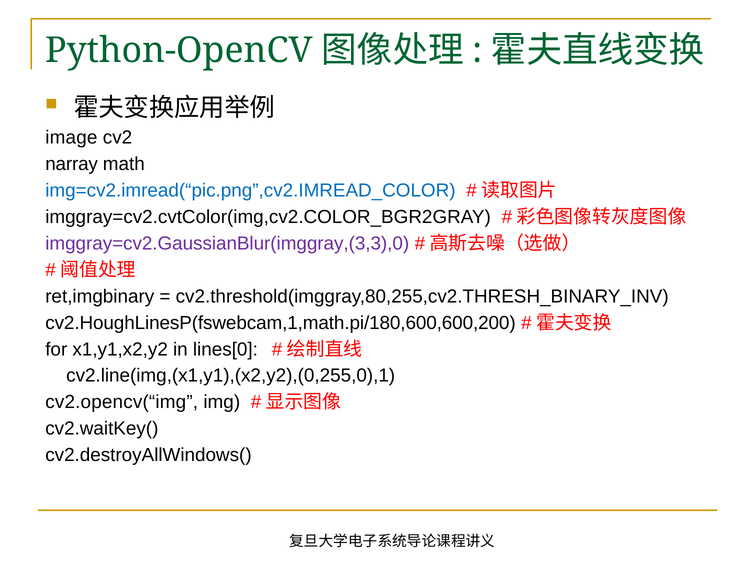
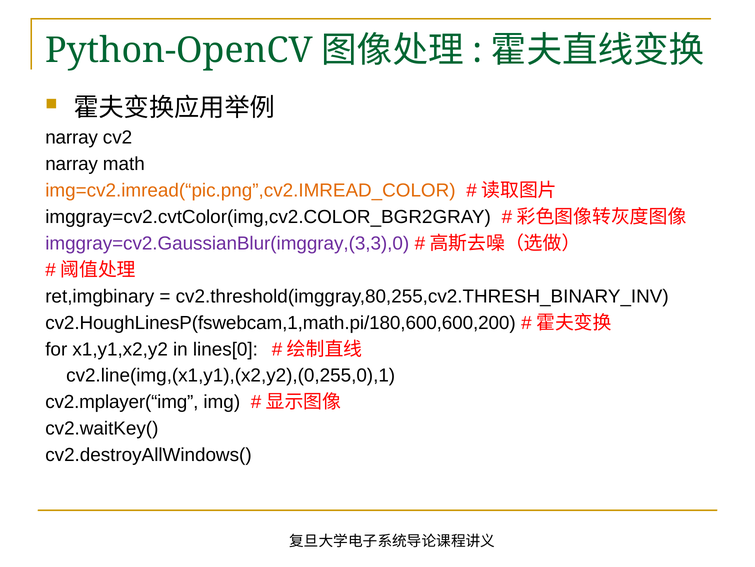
image at (71, 137): image -> narray
img=cv2.imread(“pic.png”,cv2.IMREAD_COLOR colour: blue -> orange
cv2.opencv(“img: cv2.opencv(“img -> cv2.mplayer(“img
